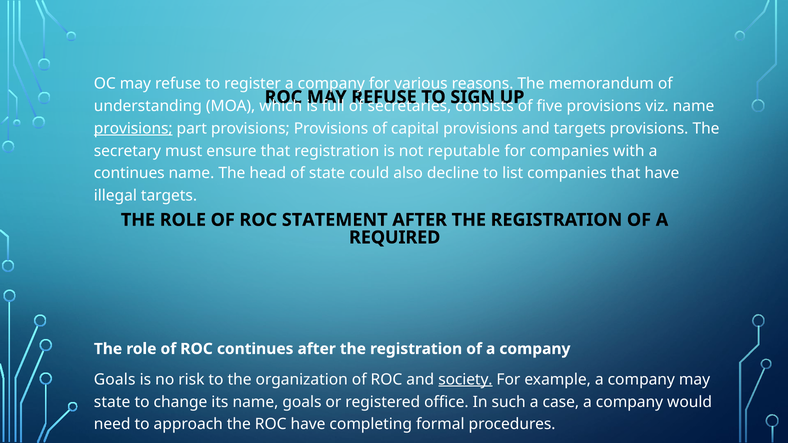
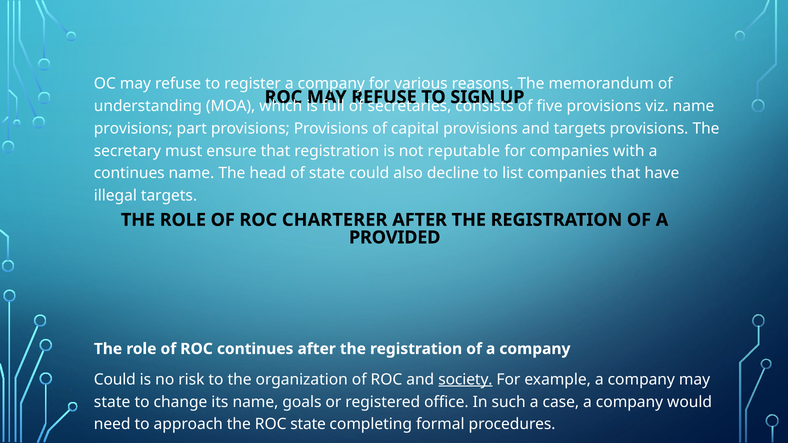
provisions at (133, 129) underline: present -> none
STATEMENT: STATEMENT -> CHARTERER
REQUIRED: REQUIRED -> PROVIDED
Goals at (115, 380): Goals -> Could
ROC have: have -> state
